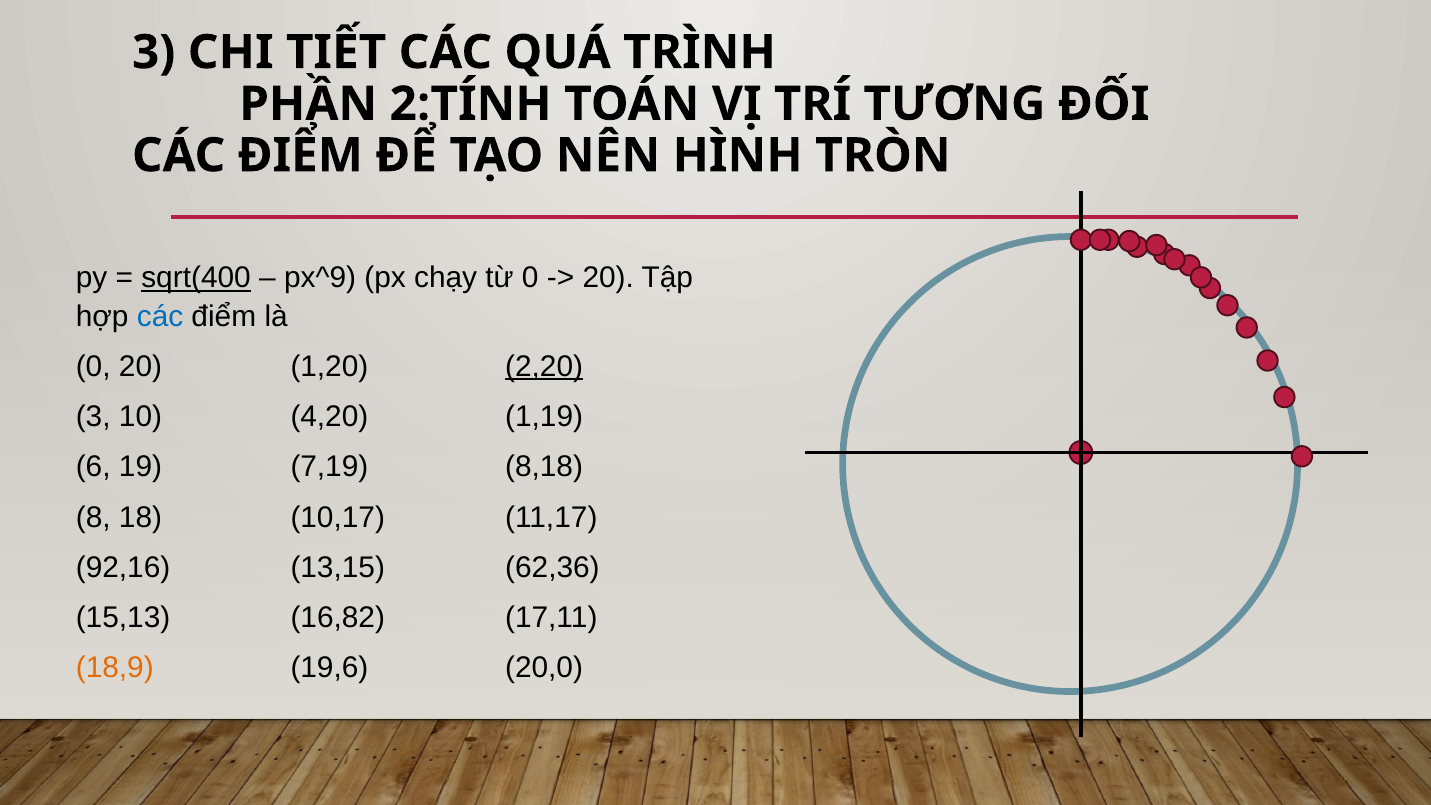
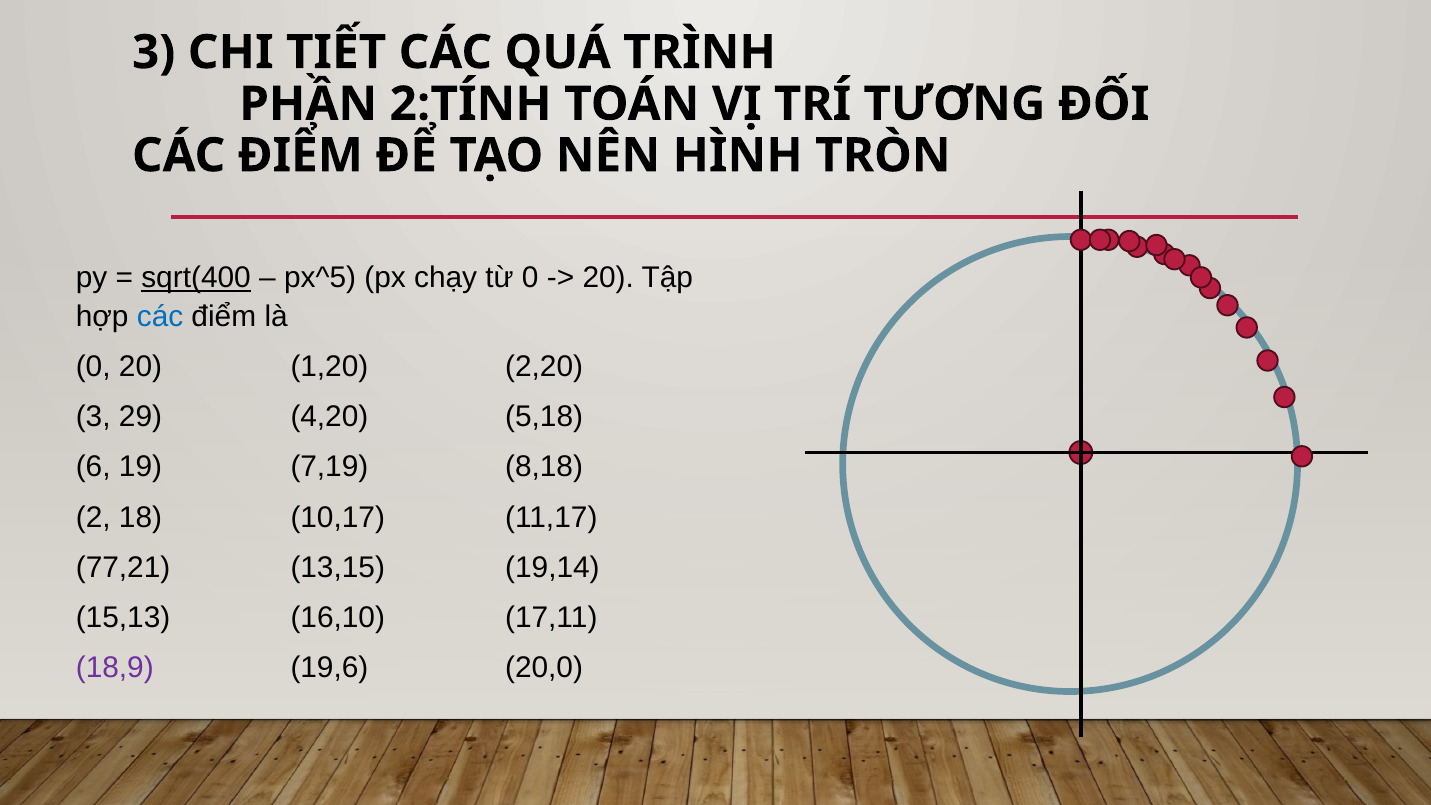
px^9: px^9 -> px^5
2,20 underline: present -> none
10: 10 -> 29
1,19: 1,19 -> 5,18
8: 8 -> 2
92,16: 92,16 -> 77,21
62,36: 62,36 -> 19,14
16,82: 16,82 -> 16,10
18,9 colour: orange -> purple
